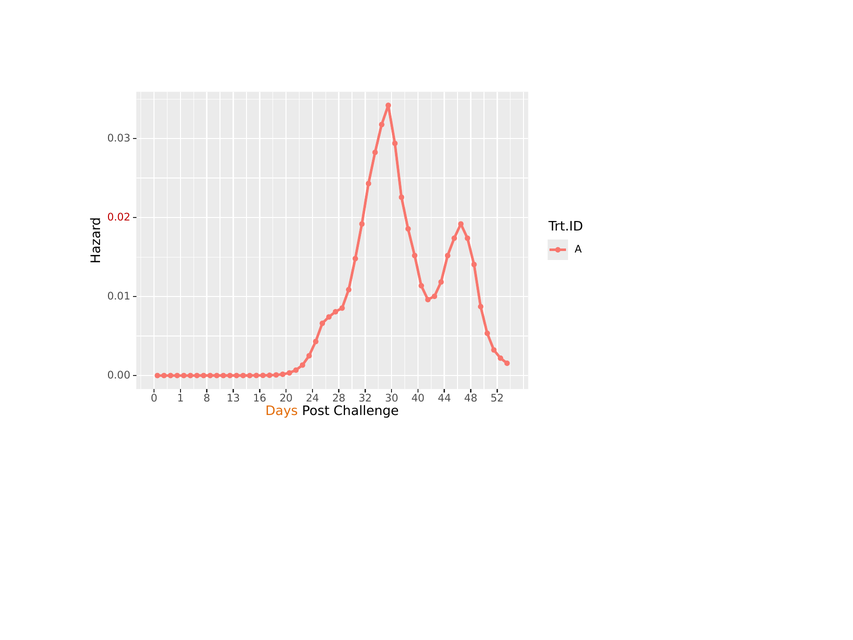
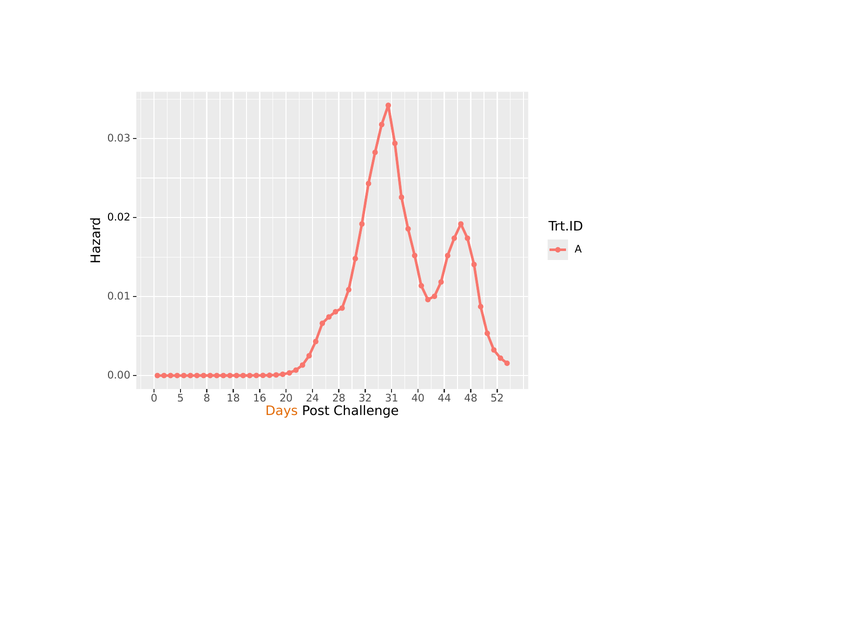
0.02 colour: red -> black
1: 1 -> 5
13: 13 -> 18
30: 30 -> 31
